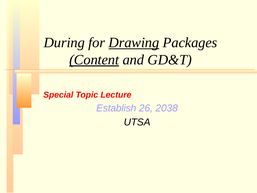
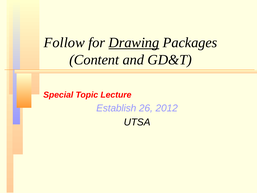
During: During -> Follow
Content underline: present -> none
2038: 2038 -> 2012
